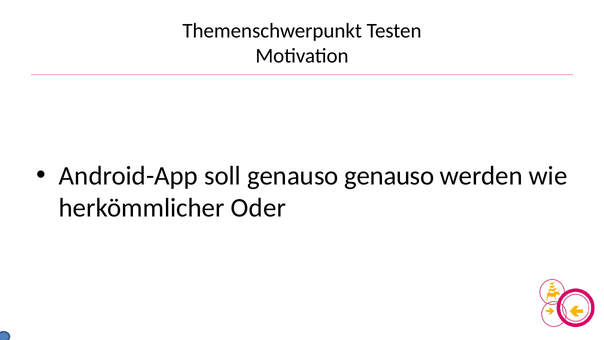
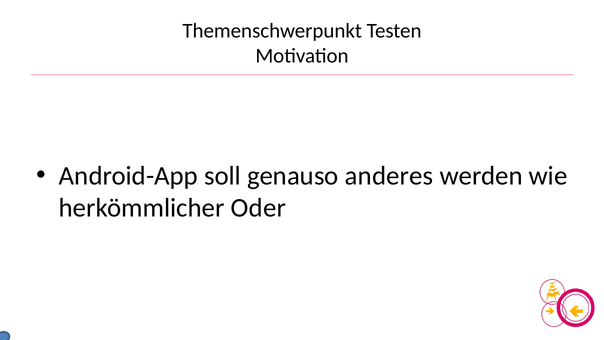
genauso genauso: genauso -> anderes
